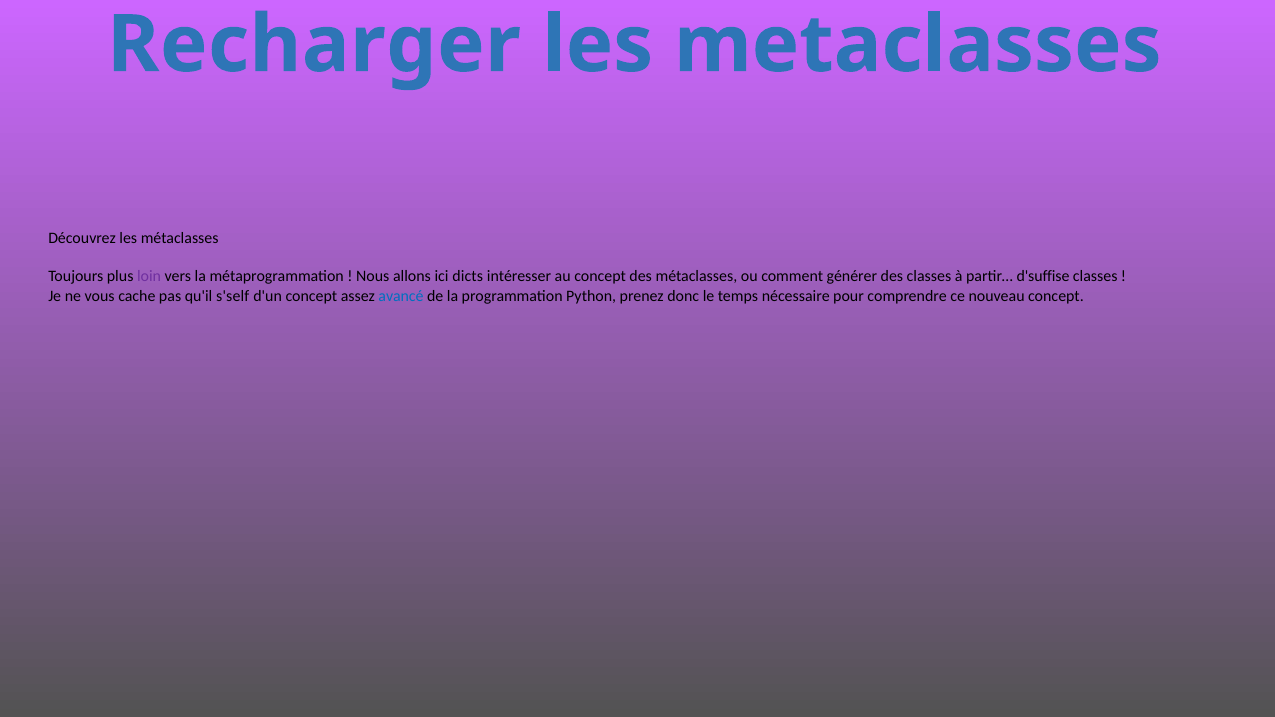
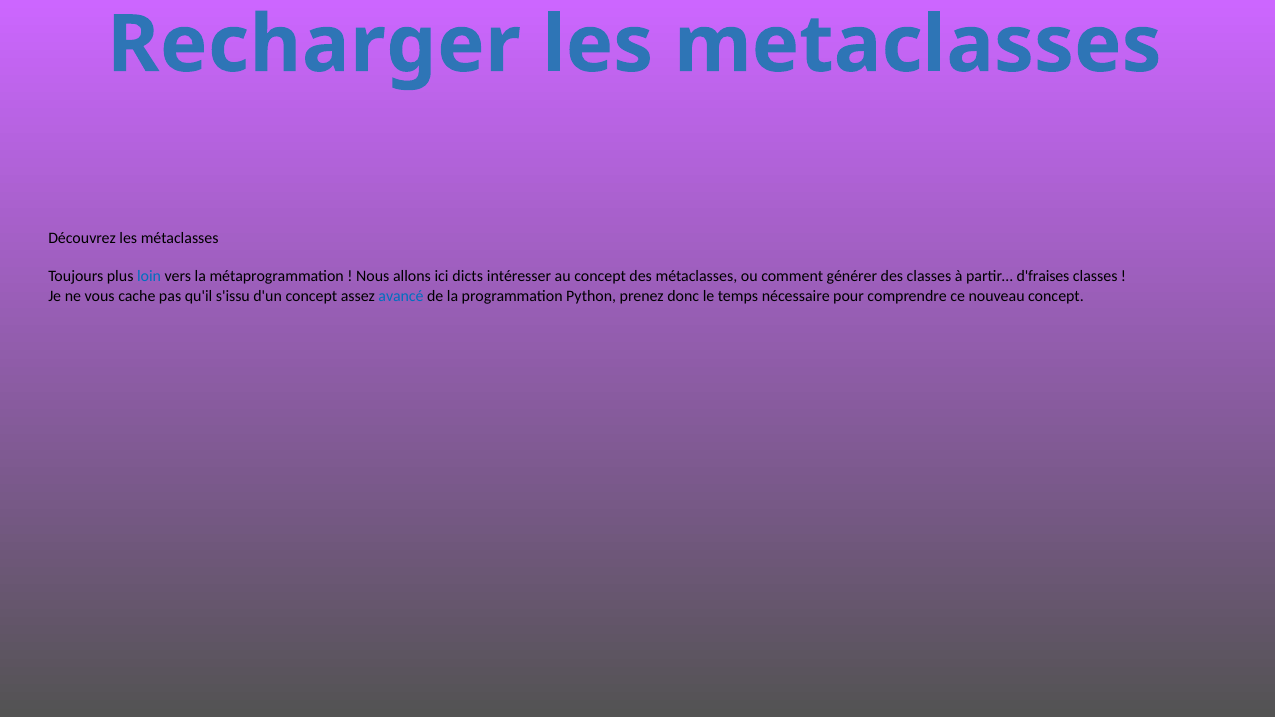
loin colour: purple -> blue
d'suffise: d'suffise -> d'fraises
s'self: s'self -> s'issu
